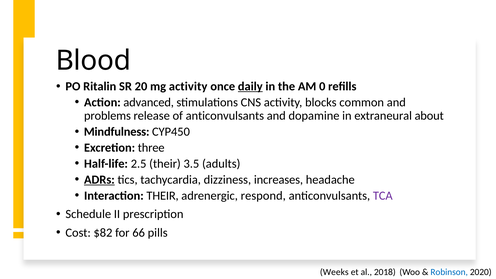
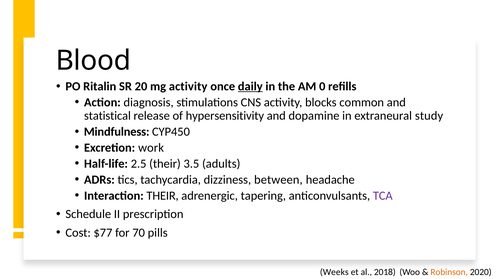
advanced: advanced -> diagnosis
problems: problems -> statistical
of anticonvulsants: anticonvulsants -> hypersensitivity
about: about -> study
three: three -> work
ADRs underline: present -> none
increases: increases -> between
respond: respond -> tapering
$82: $82 -> $77
66: 66 -> 70
Robinson colour: blue -> orange
